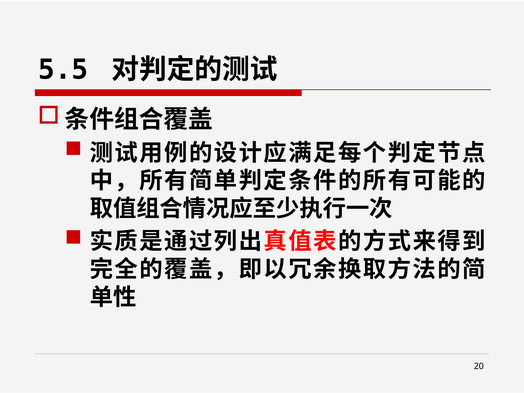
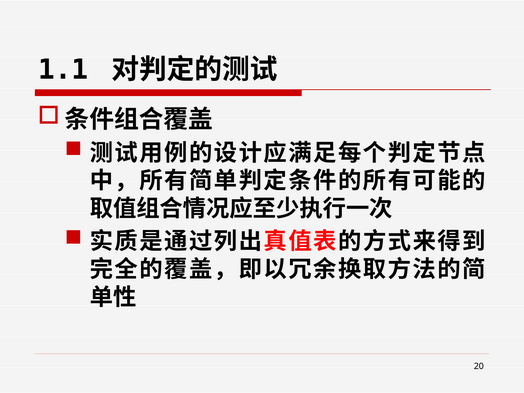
5.5: 5.5 -> 1.1
